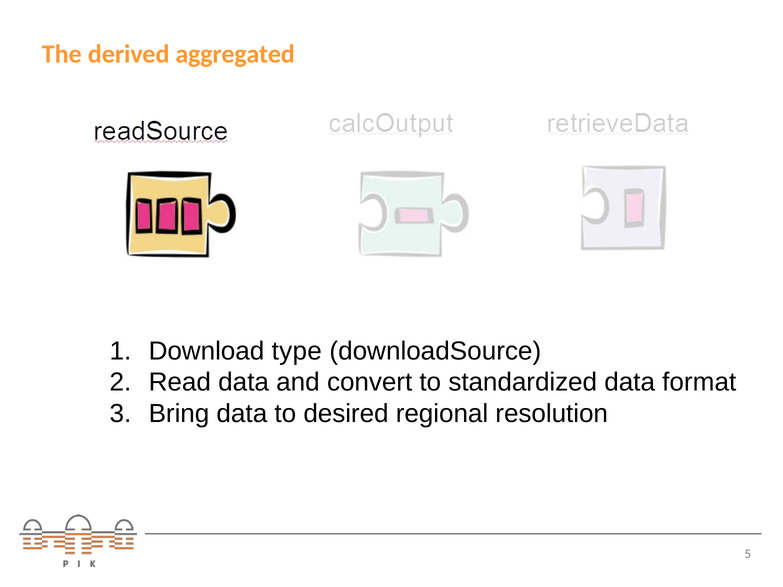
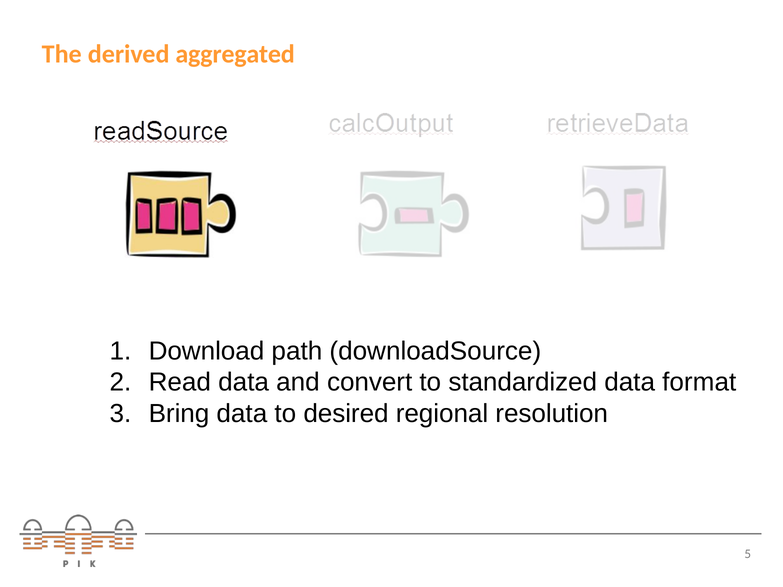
type: type -> path
